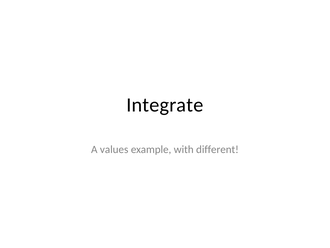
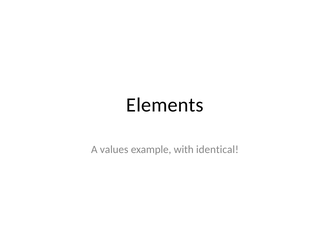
Integrate: Integrate -> Elements
different: different -> identical
